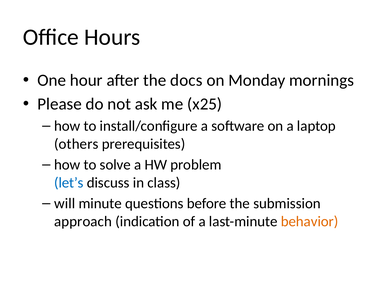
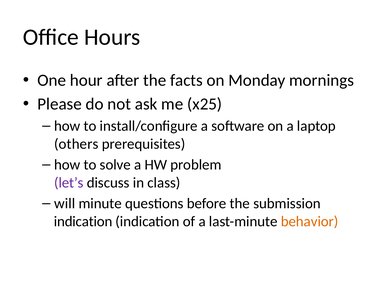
docs: docs -> facts
let’s colour: blue -> purple
approach at (83, 222): approach -> indication
